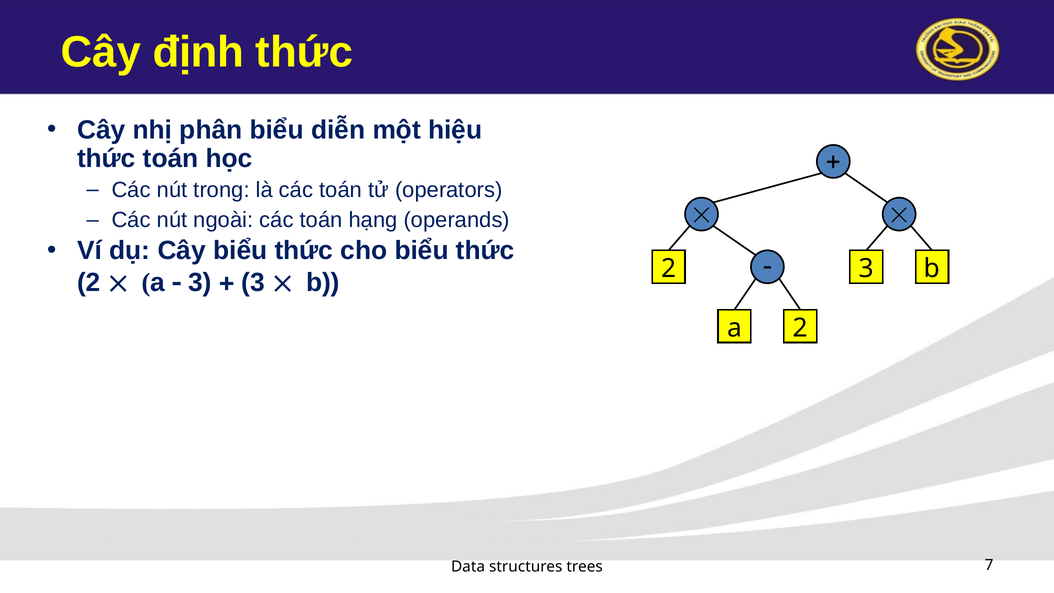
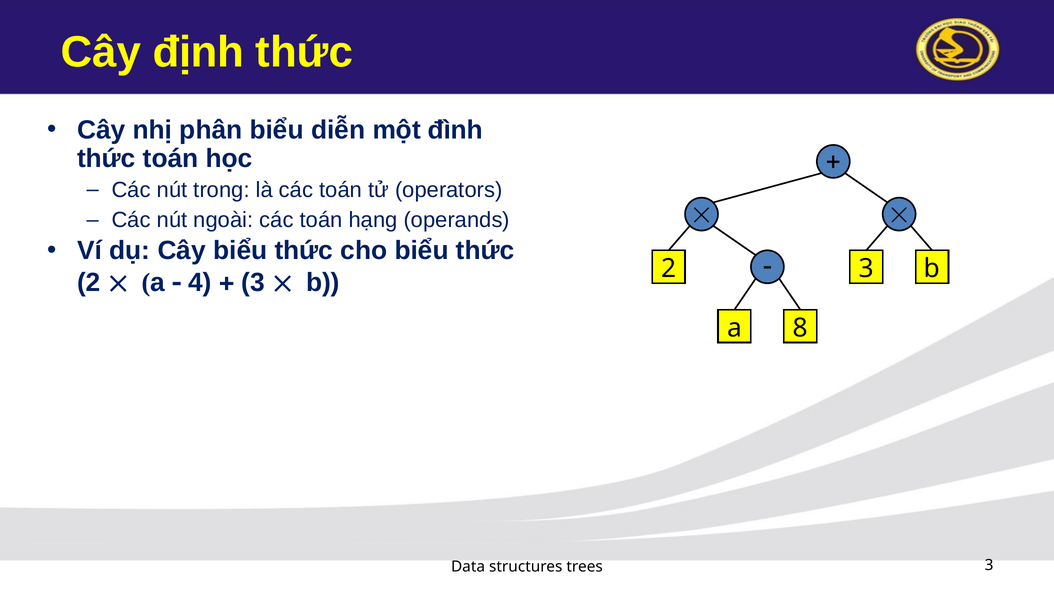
hiệu: hiệu -> đình
3 at (200, 282): 3 -> 4
a 2: 2 -> 8
trees 7: 7 -> 3
